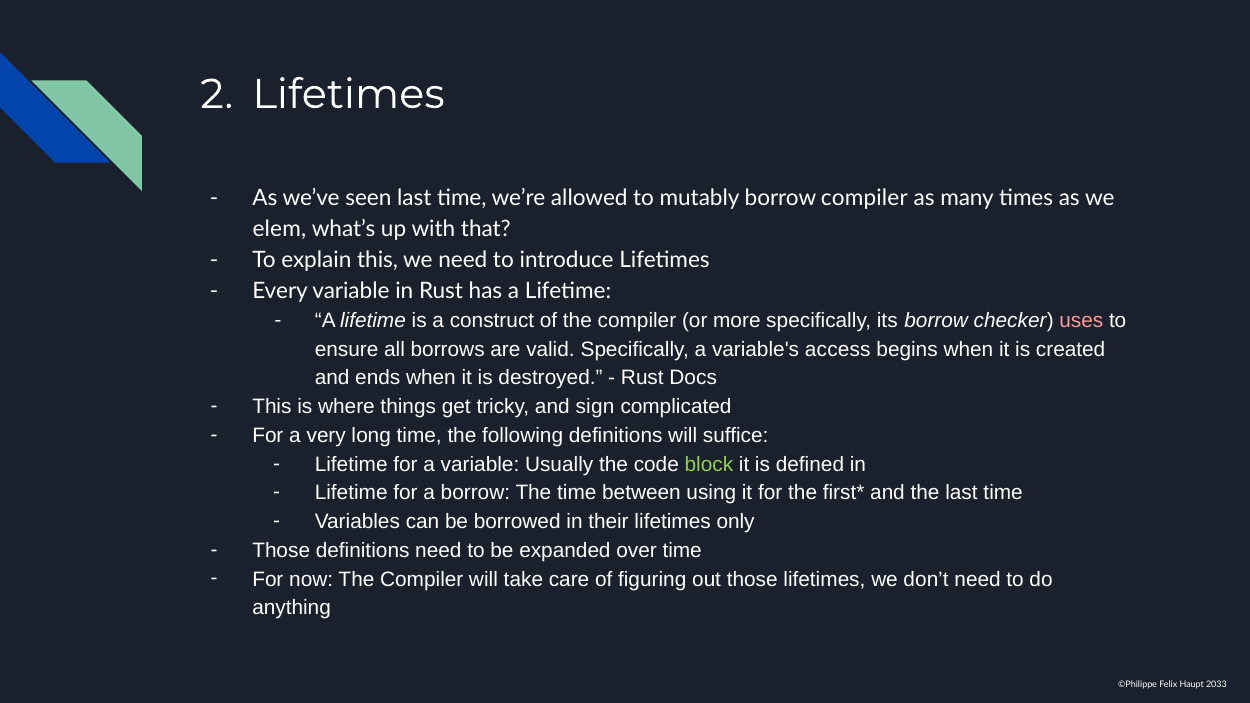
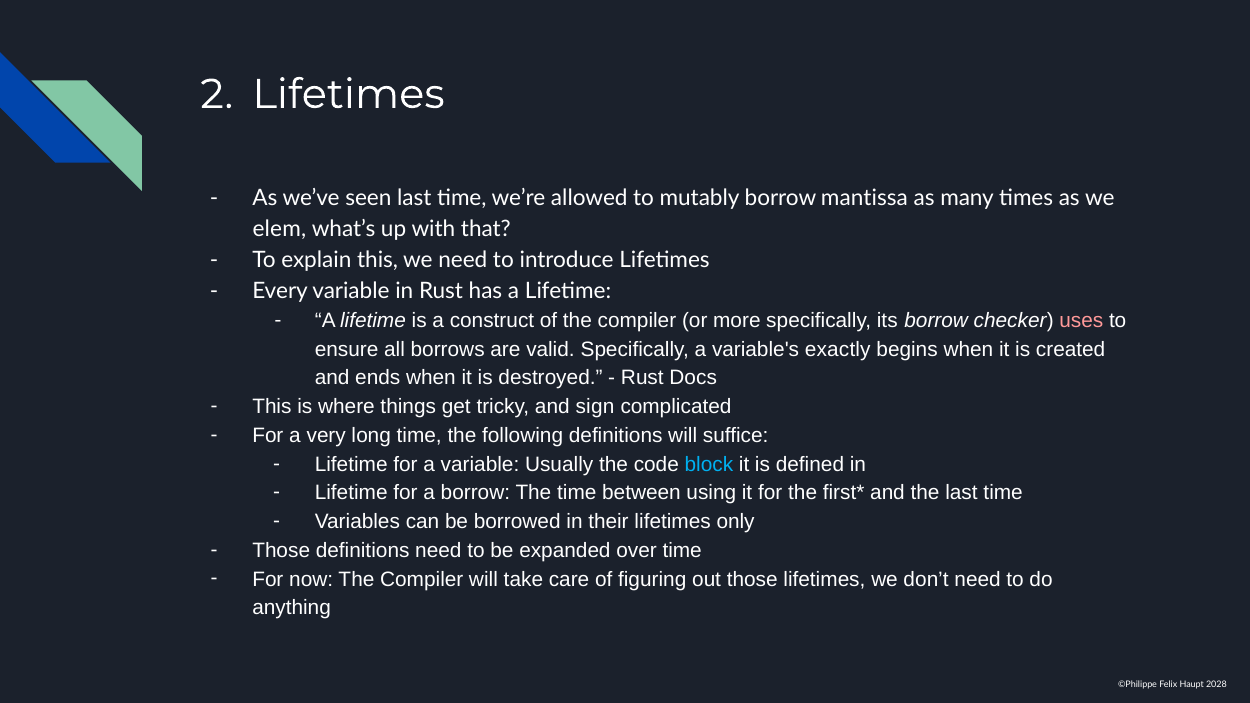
borrow compiler: compiler -> mantissa
access: access -> exactly
block colour: light green -> light blue
2033: 2033 -> 2028
